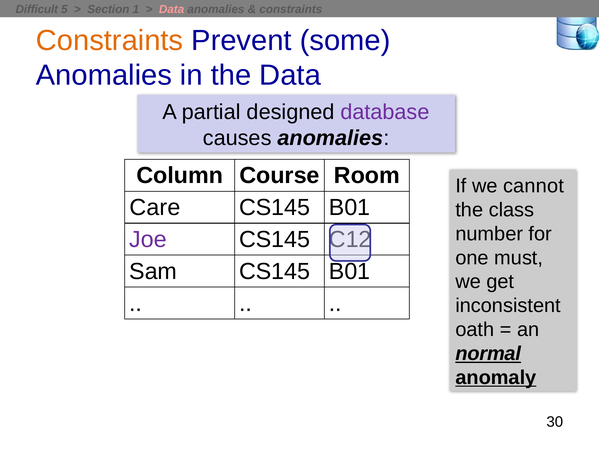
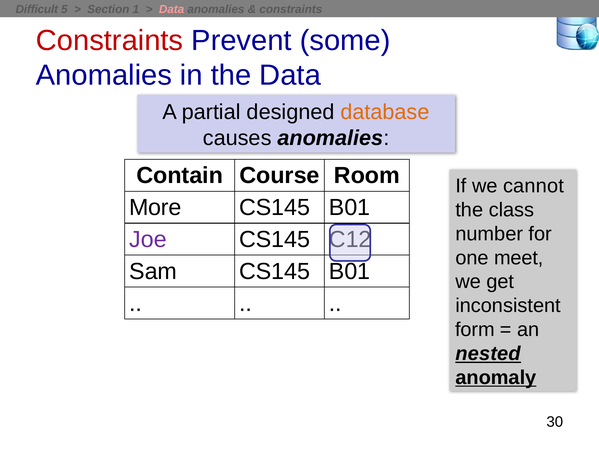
Constraints at (110, 40) colour: orange -> red
database colour: purple -> orange
Column: Column -> Contain
Care: Care -> More
must: must -> meet
oath: oath -> form
normal: normal -> nested
